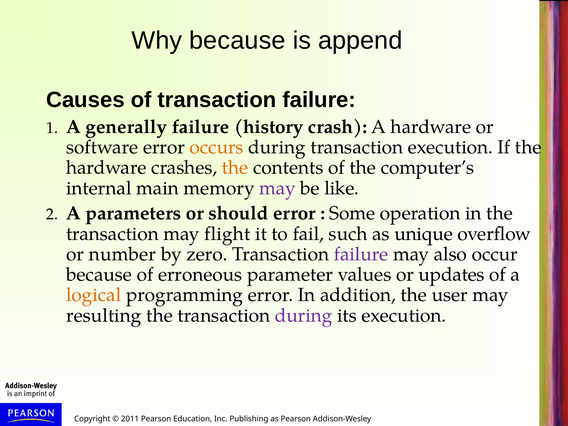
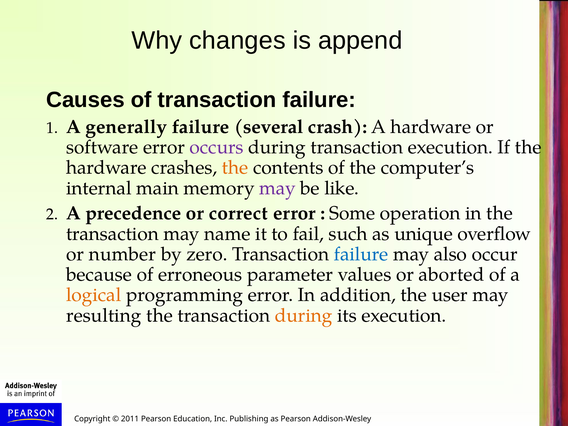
Why because: because -> changes
history: history -> several
occurs colour: orange -> purple
parameters: parameters -> precedence
should: should -> correct
flight: flight -> name
failure at (361, 254) colour: purple -> blue
updates: updates -> aborted
during at (304, 316) colour: purple -> orange
